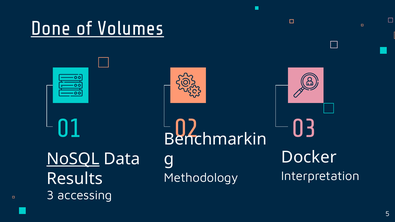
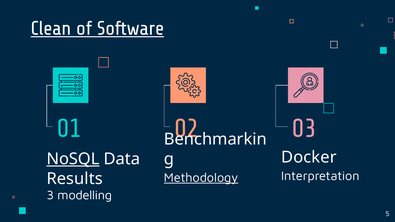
Done: Done -> Clean
Volumes: Volumes -> Software
Methodology underline: none -> present
accessing: accessing -> modelling
